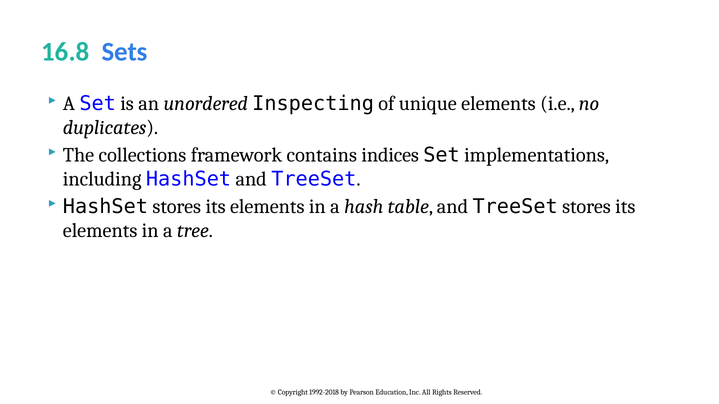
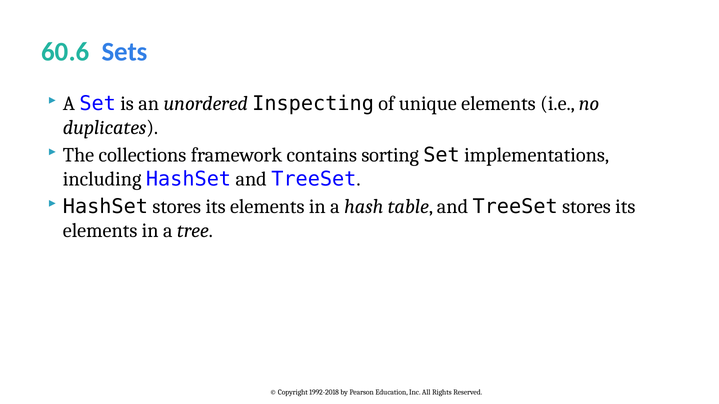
16.8: 16.8 -> 60.6
indices: indices -> sorting
